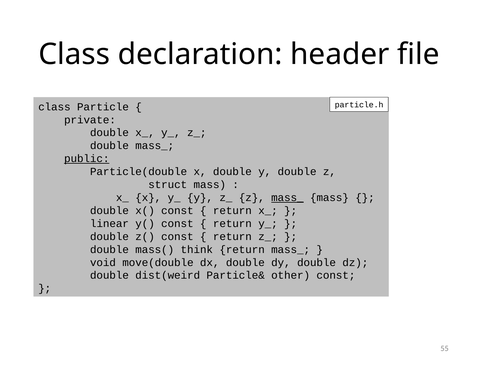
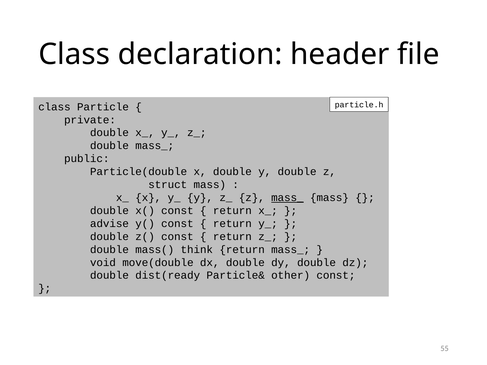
public underline: present -> none
linear: linear -> advise
dist(weird: dist(weird -> dist(ready
